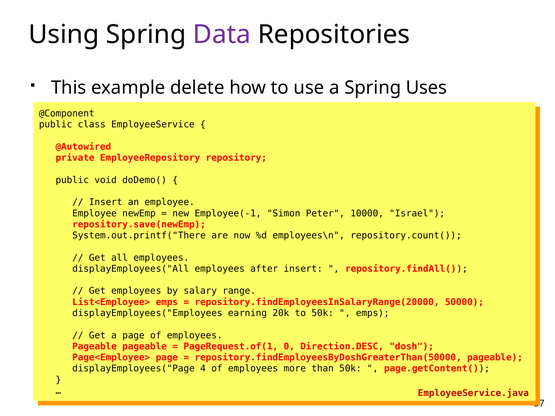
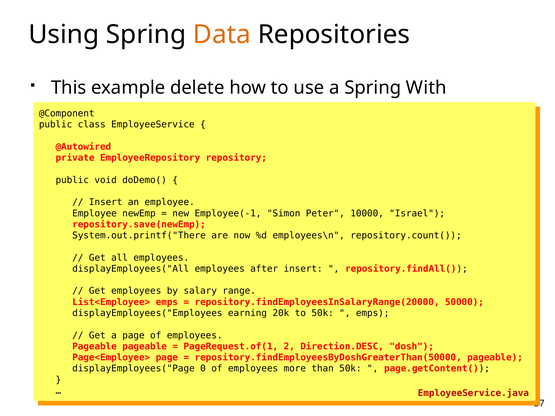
Data colour: purple -> orange
Uses: Uses -> With
0: 0 -> 2
4: 4 -> 0
